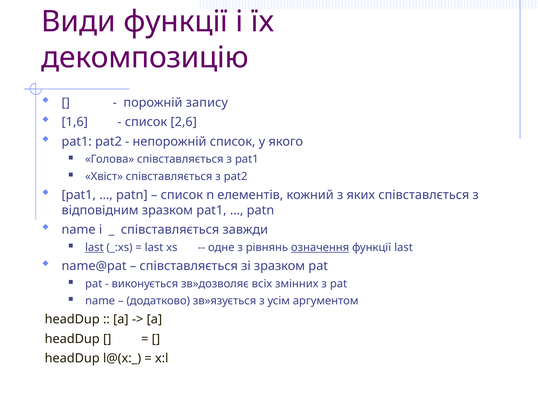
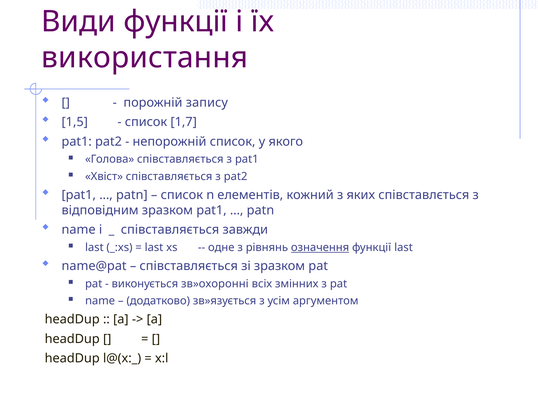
декомпозицію: декомпозицію -> використання
1,6: 1,6 -> 1,5
2,6: 2,6 -> 1,7
last at (94, 248) underline: present -> none
зв»дозволяє: зв»дозволяє -> зв»охоронні
